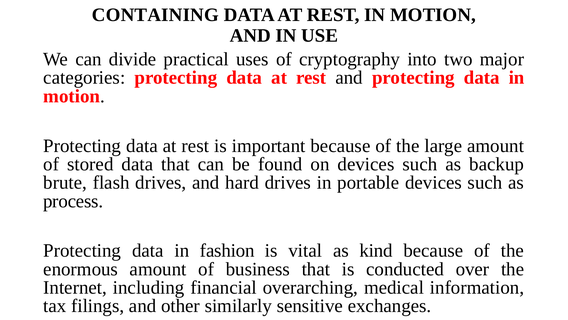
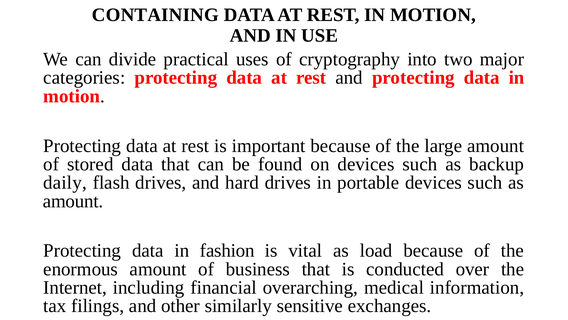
brute: brute -> daily
process at (73, 201): process -> amount
kind: kind -> load
